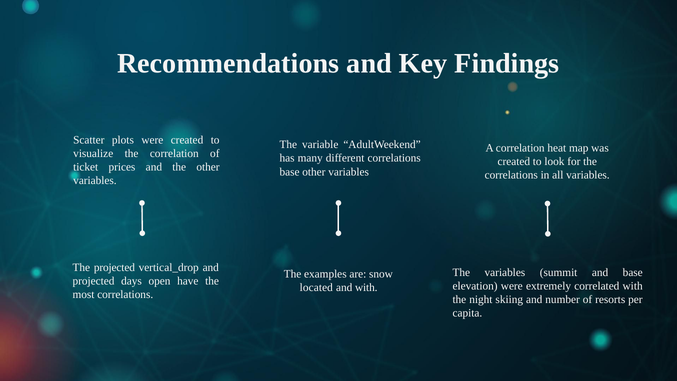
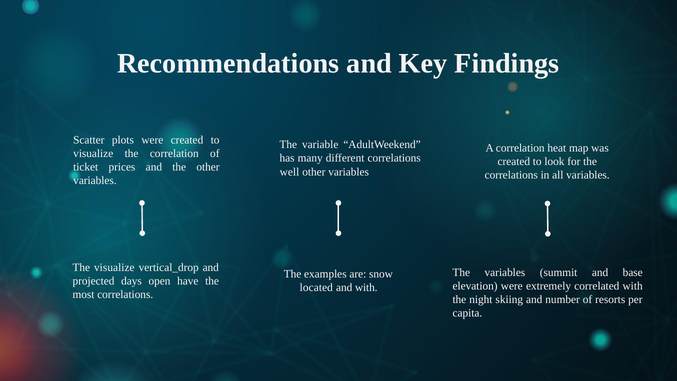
base at (290, 172): base -> well
The projected: projected -> visualize
